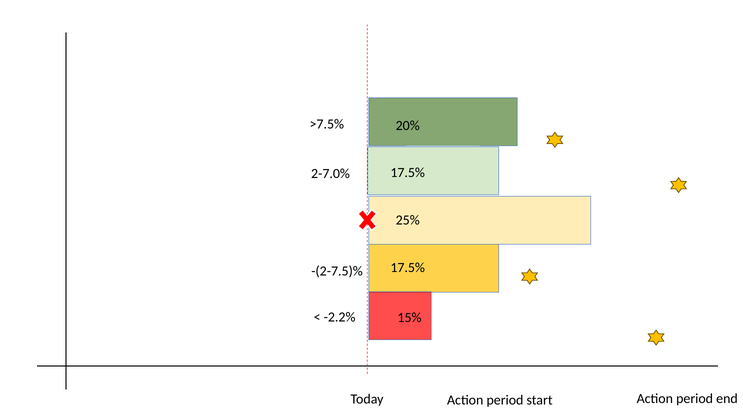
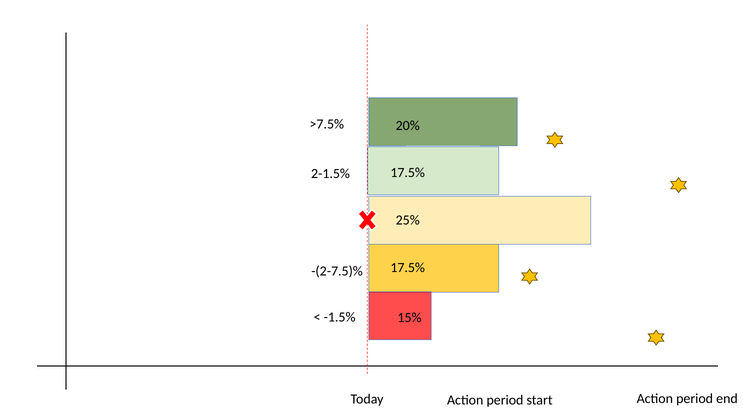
2-7.0%: 2-7.0% -> 2-1.5%
-2.2%: -2.2% -> -1.5%
